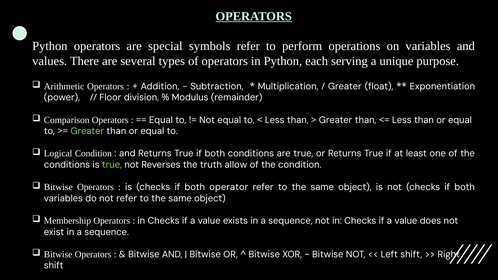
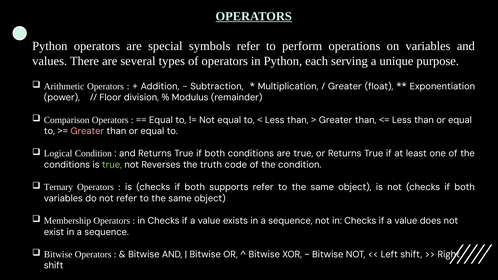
Greater at (87, 131) colour: light green -> pink
allow: allow -> code
Bitwise at (58, 187): Bitwise -> Ternary
operator: operator -> supports
